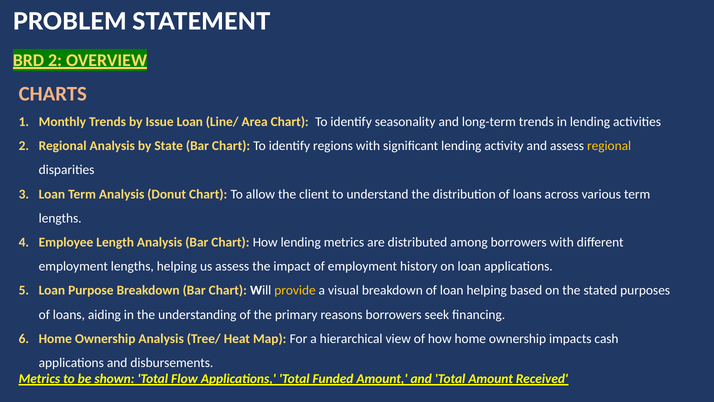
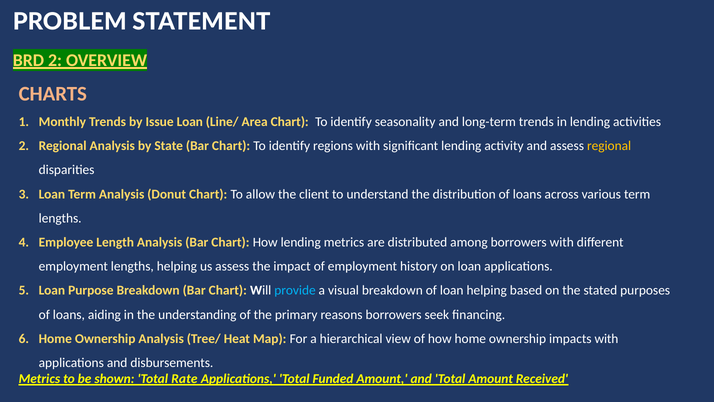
provide colour: yellow -> light blue
impacts cash: cash -> with
Flow: Flow -> Rate
